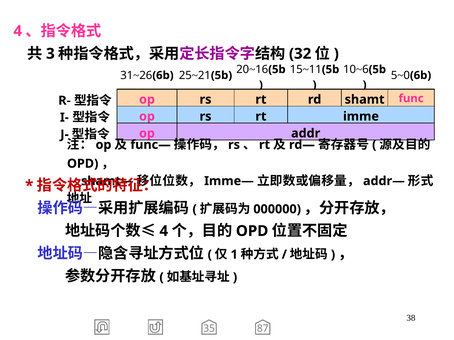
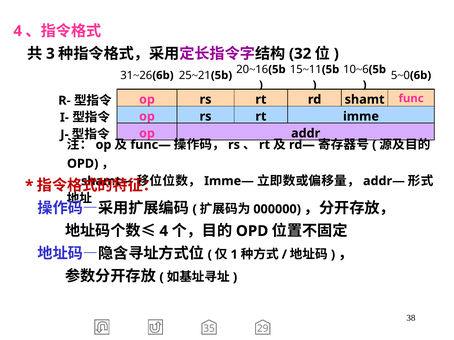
87: 87 -> 29
